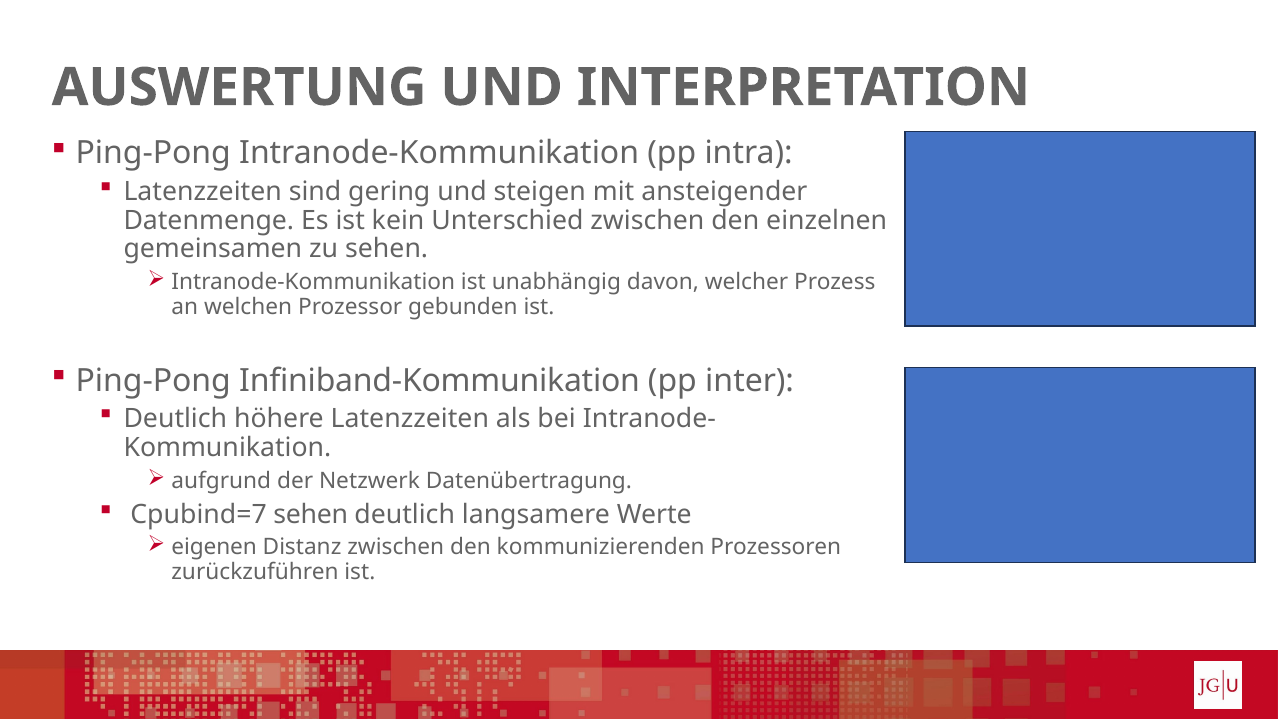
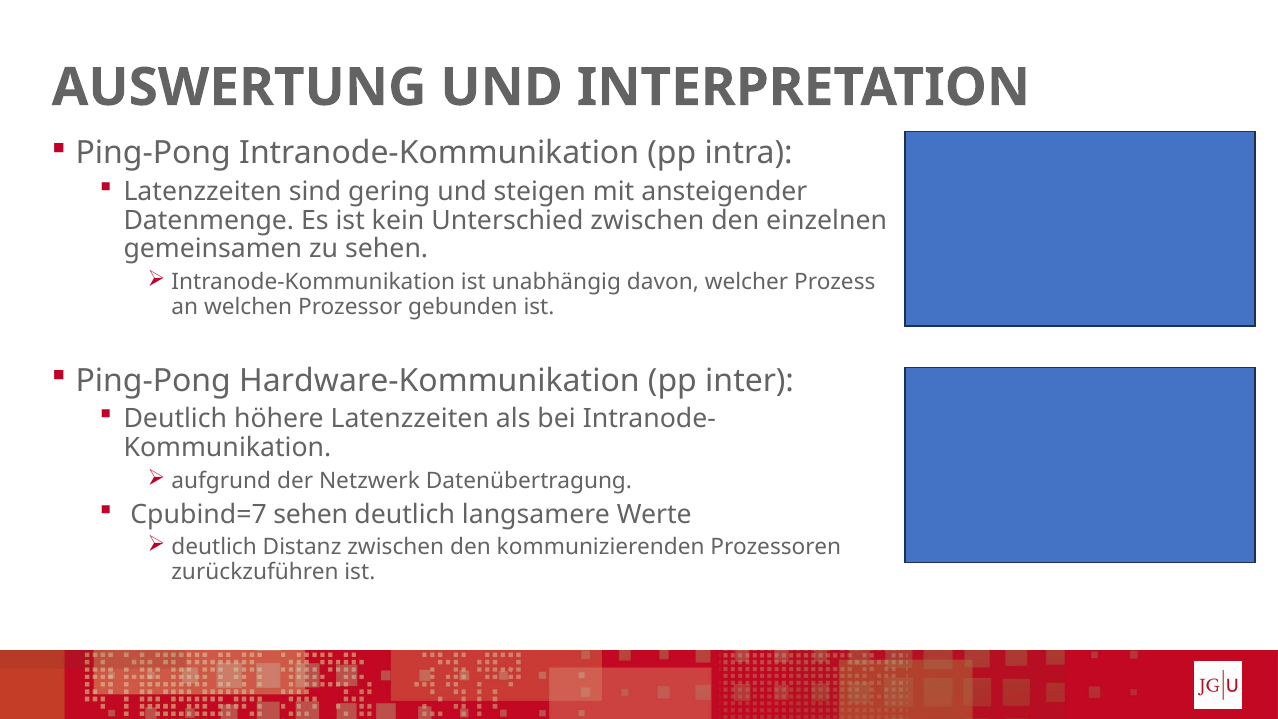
Infiniband-Kommunikation: Infiniband-Kommunikation -> Hardware-Kommunikation
eigenen at (214, 547): eigenen -> deutlich
